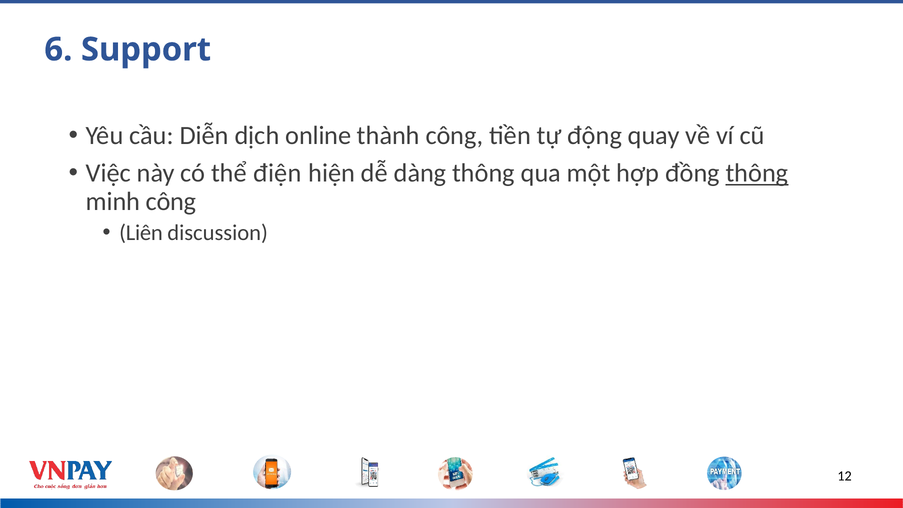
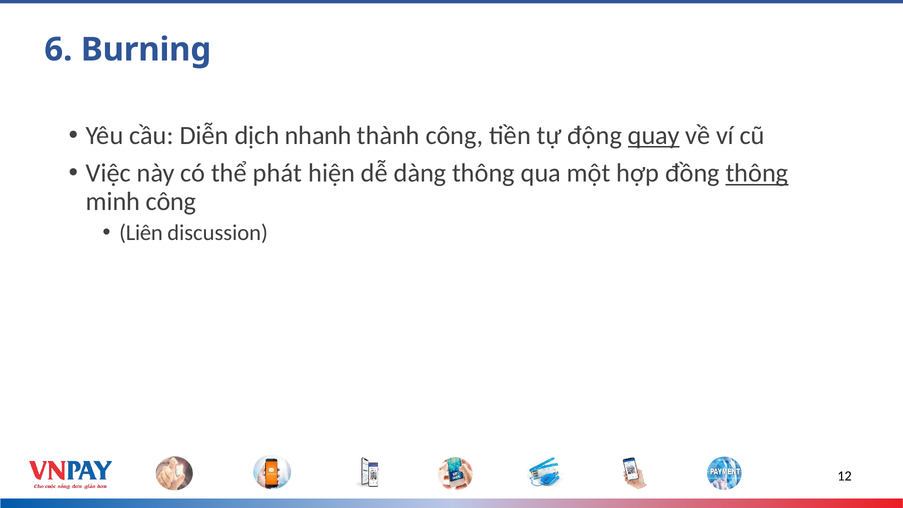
Support: Support -> Burning
online: online -> nhanh
quay underline: none -> present
điện: điện -> phát
